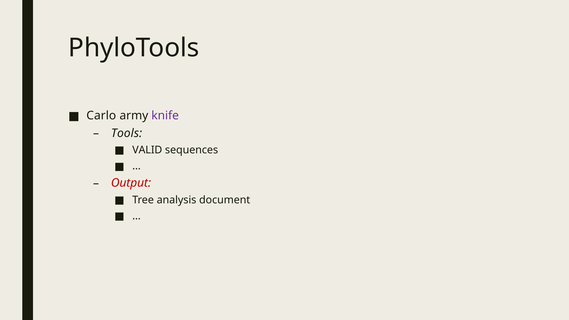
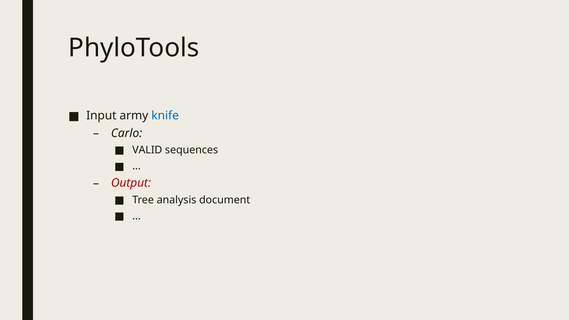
Carlo: Carlo -> Input
knife colour: purple -> blue
Tools: Tools -> Carlo
